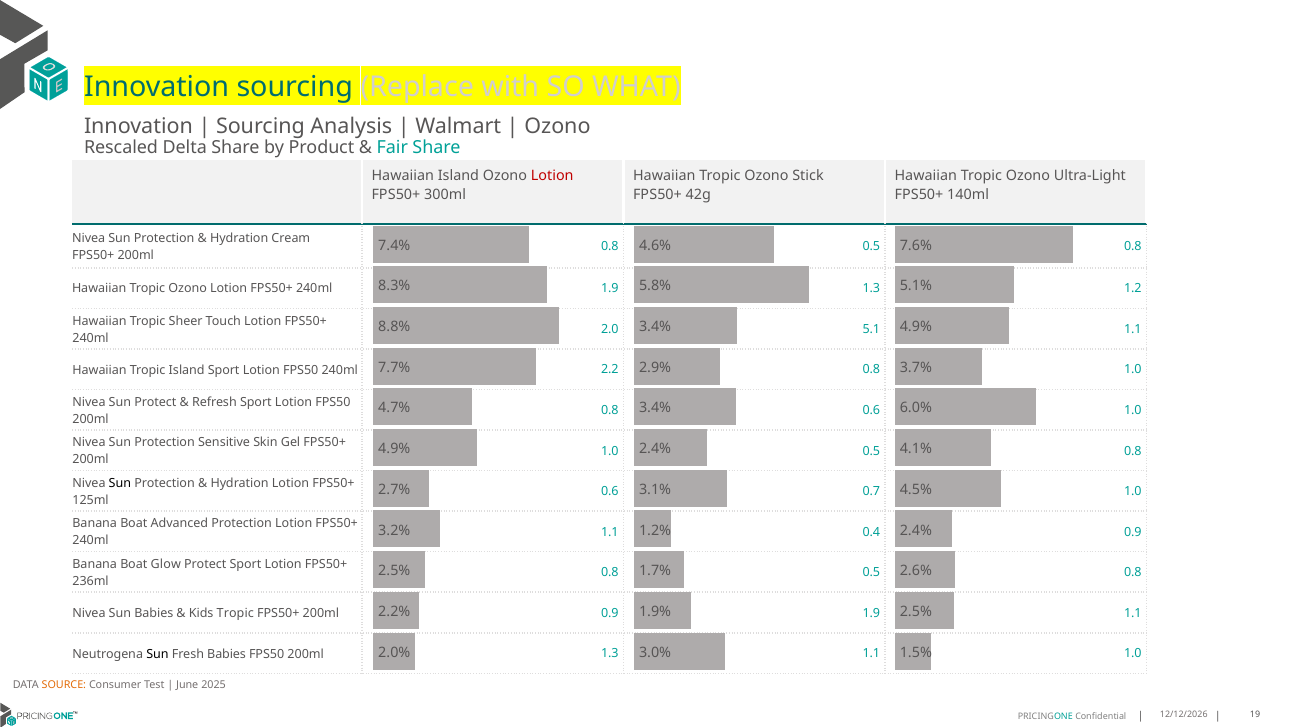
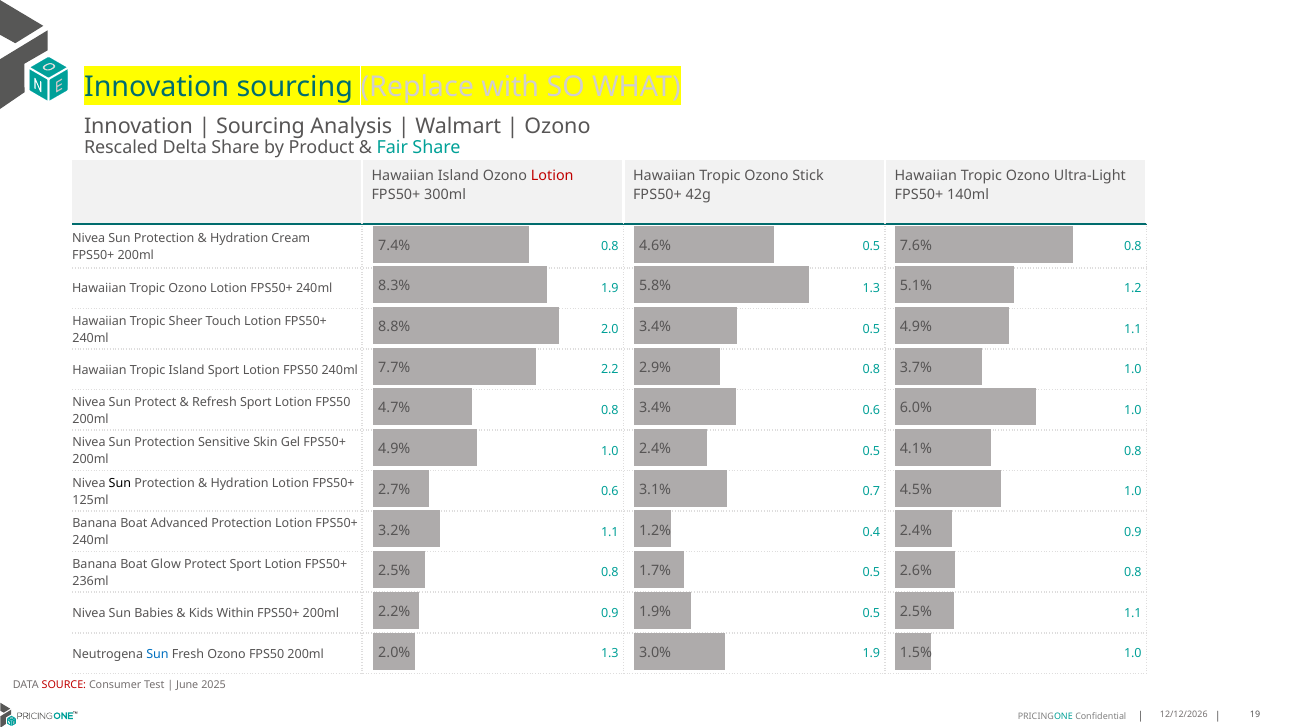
2.0 5.1: 5.1 -> 0.5
Kids Tropic: Tropic -> Within
0.9 1.9: 1.9 -> 0.5
Sun at (157, 654) colour: black -> blue
Fresh Babies: Babies -> Ozono
1.3 1.1: 1.1 -> 1.9
SOURCE colour: orange -> red
